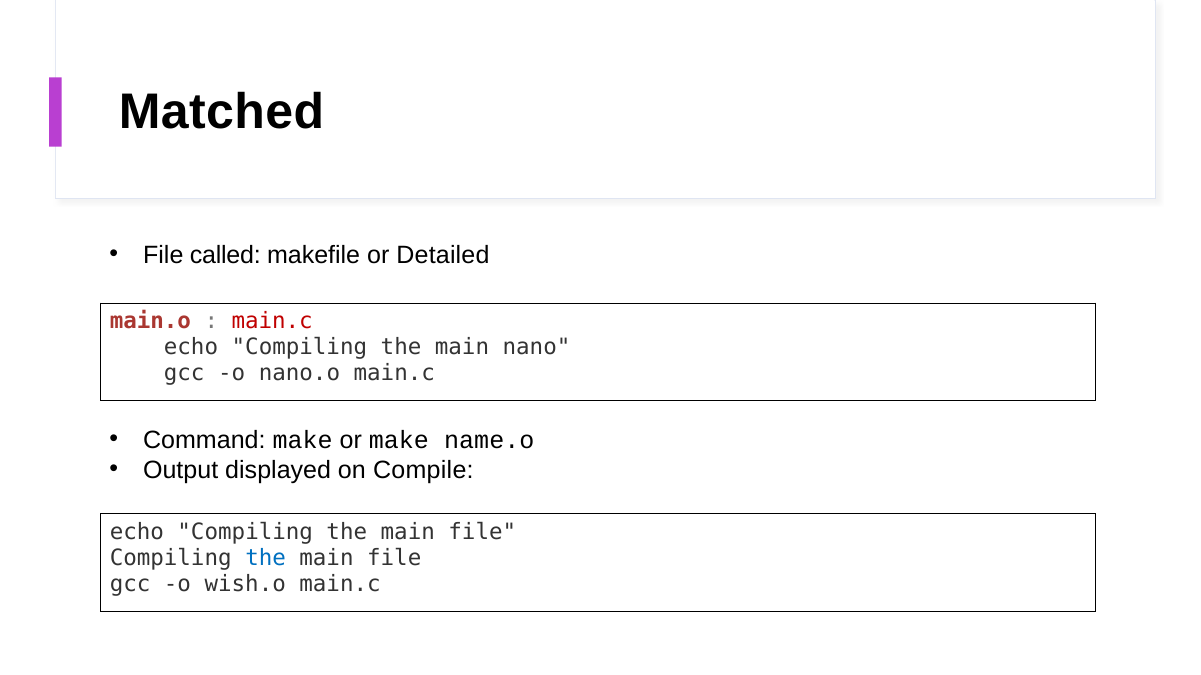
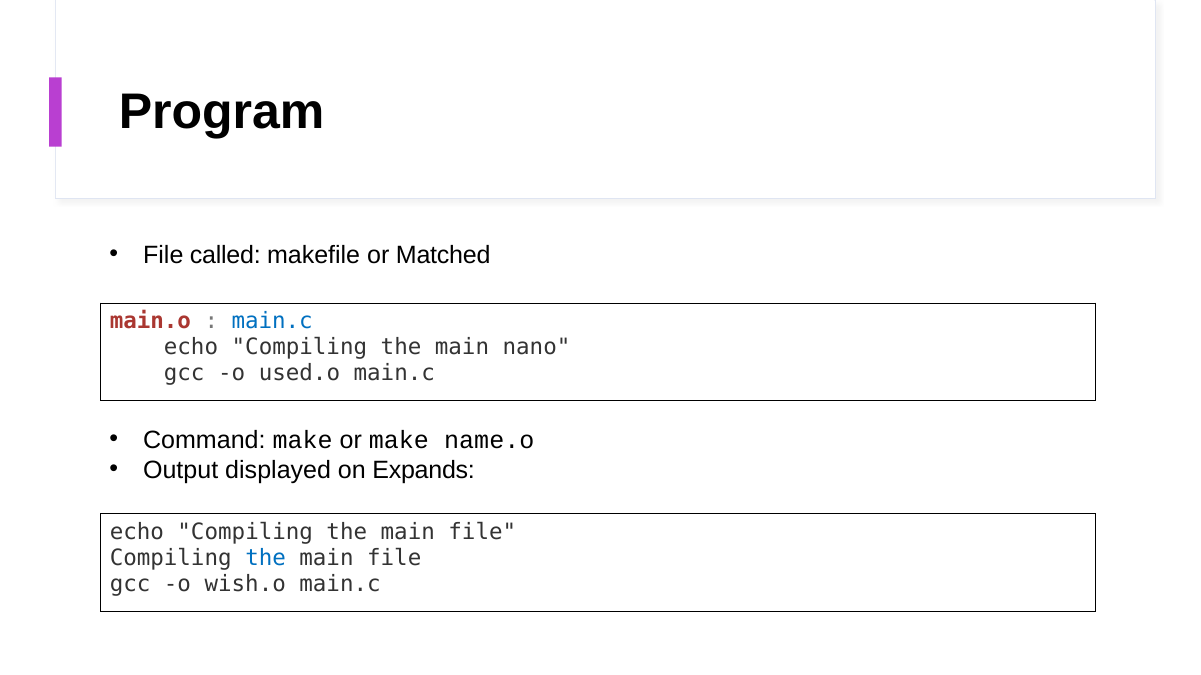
Matched: Matched -> Program
Detailed: Detailed -> Matched
main.c at (272, 321) colour: red -> blue
nano.o: nano.o -> used.o
Compile: Compile -> Expands
